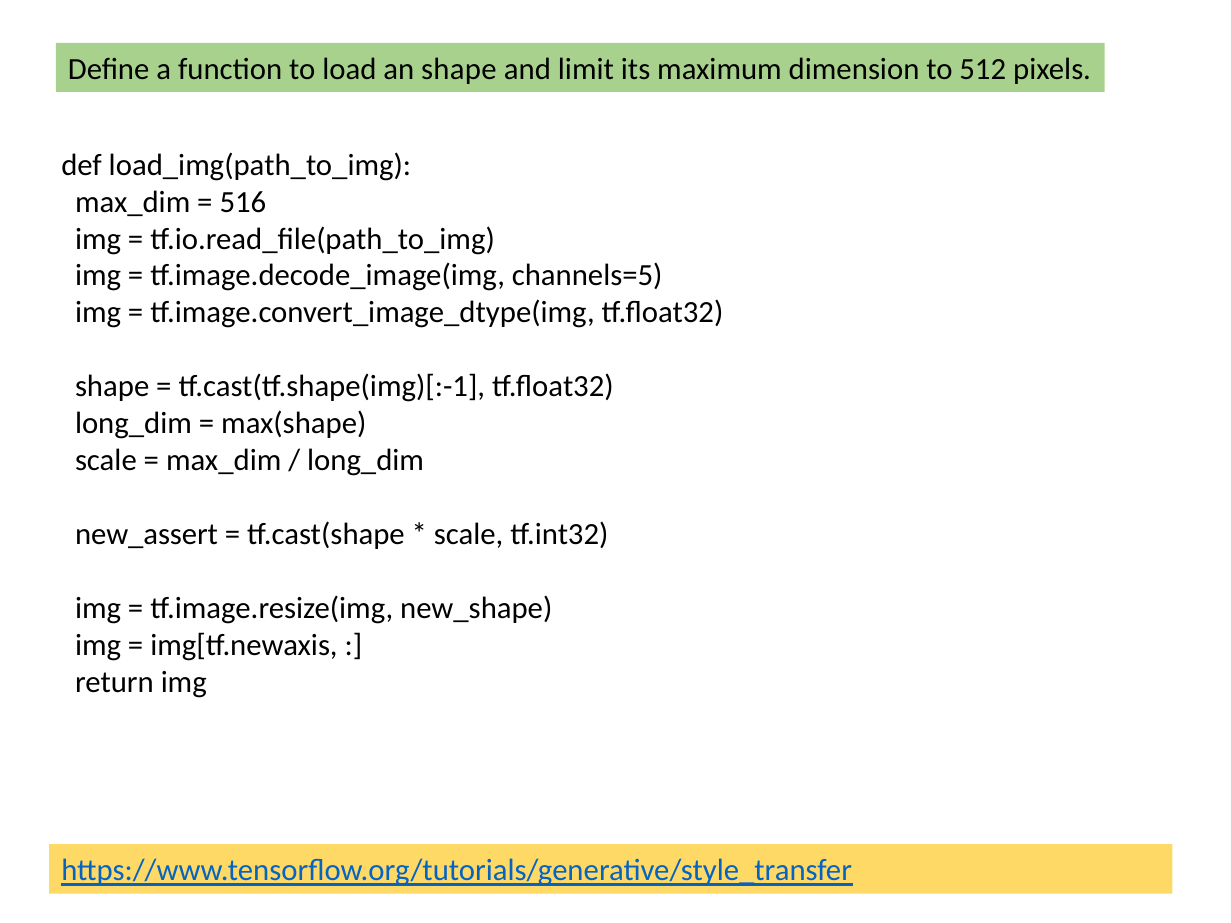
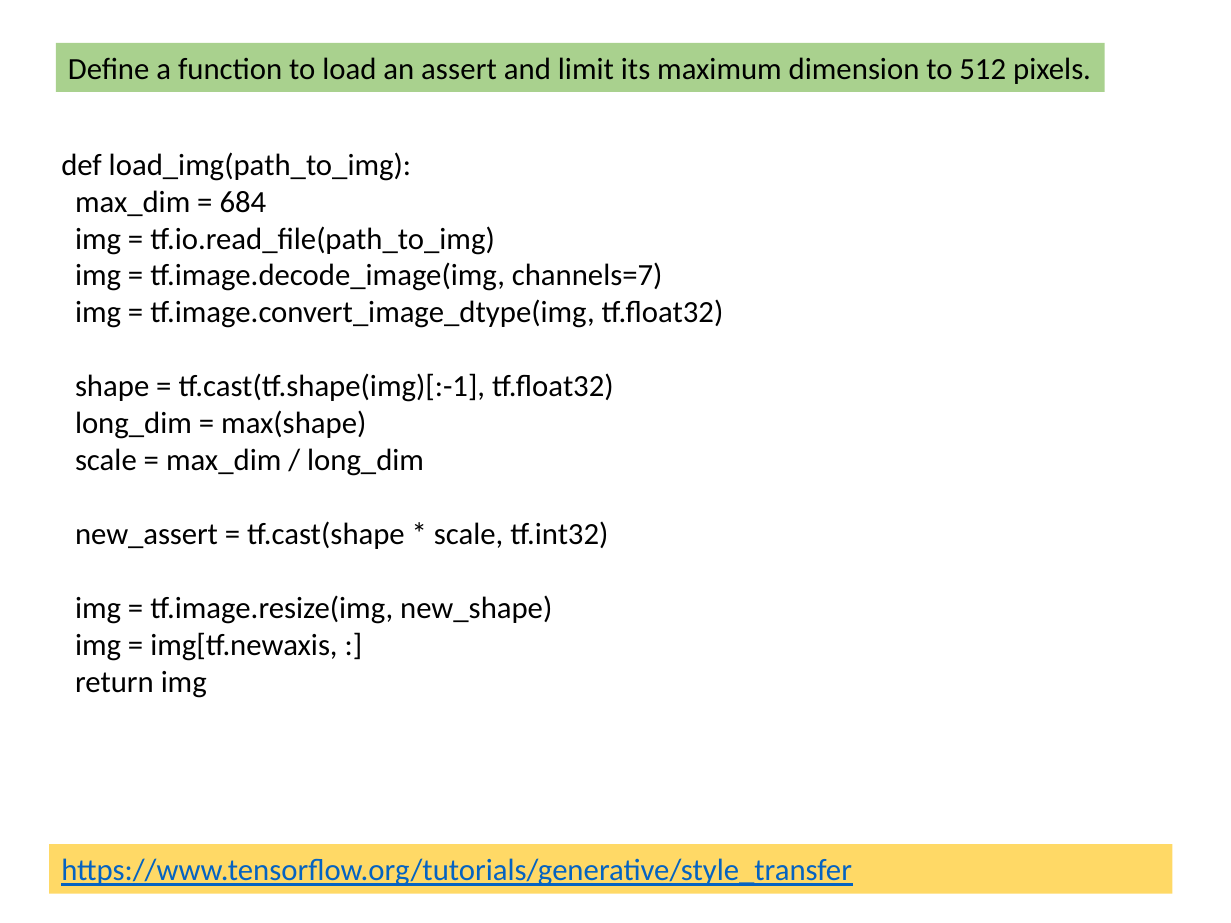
an shape: shape -> assert
516: 516 -> 684
channels=5: channels=5 -> channels=7
